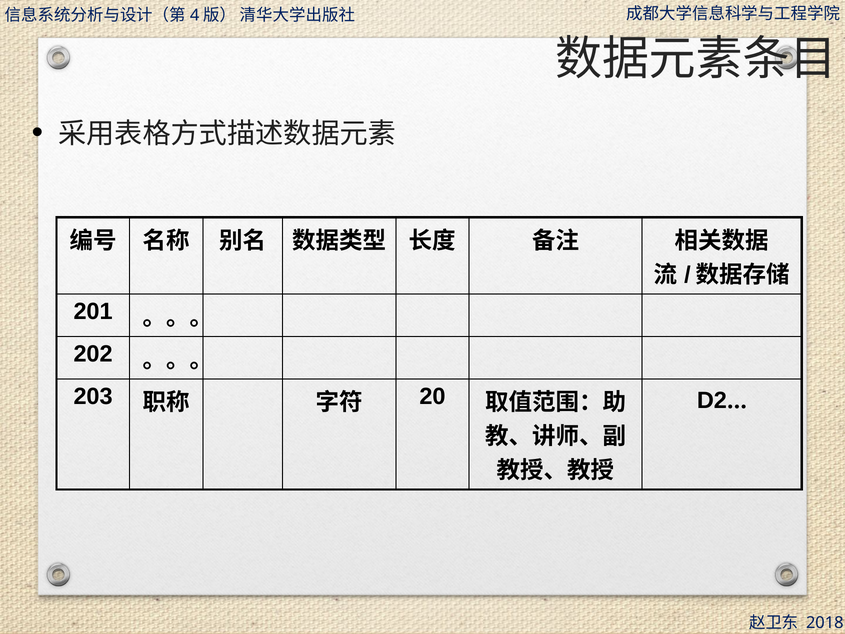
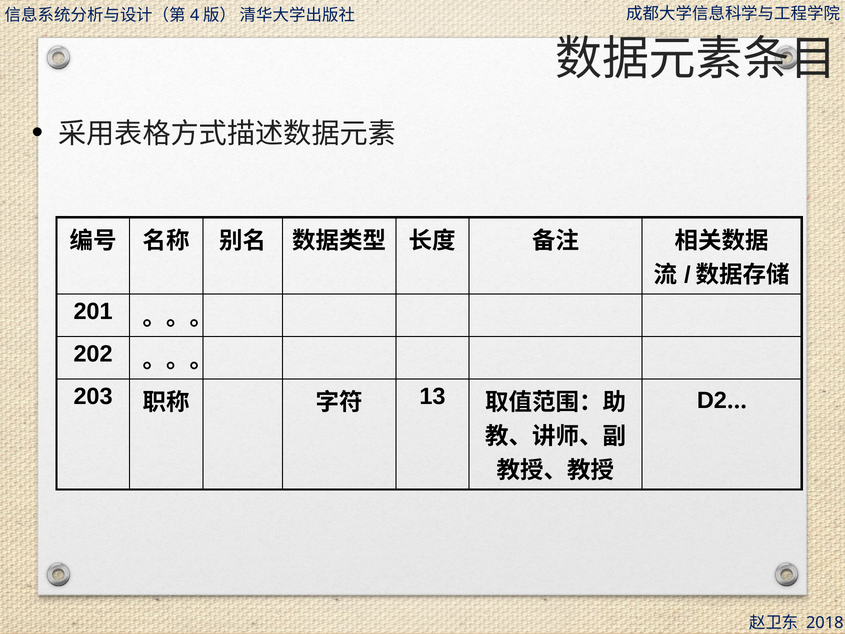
20: 20 -> 13
